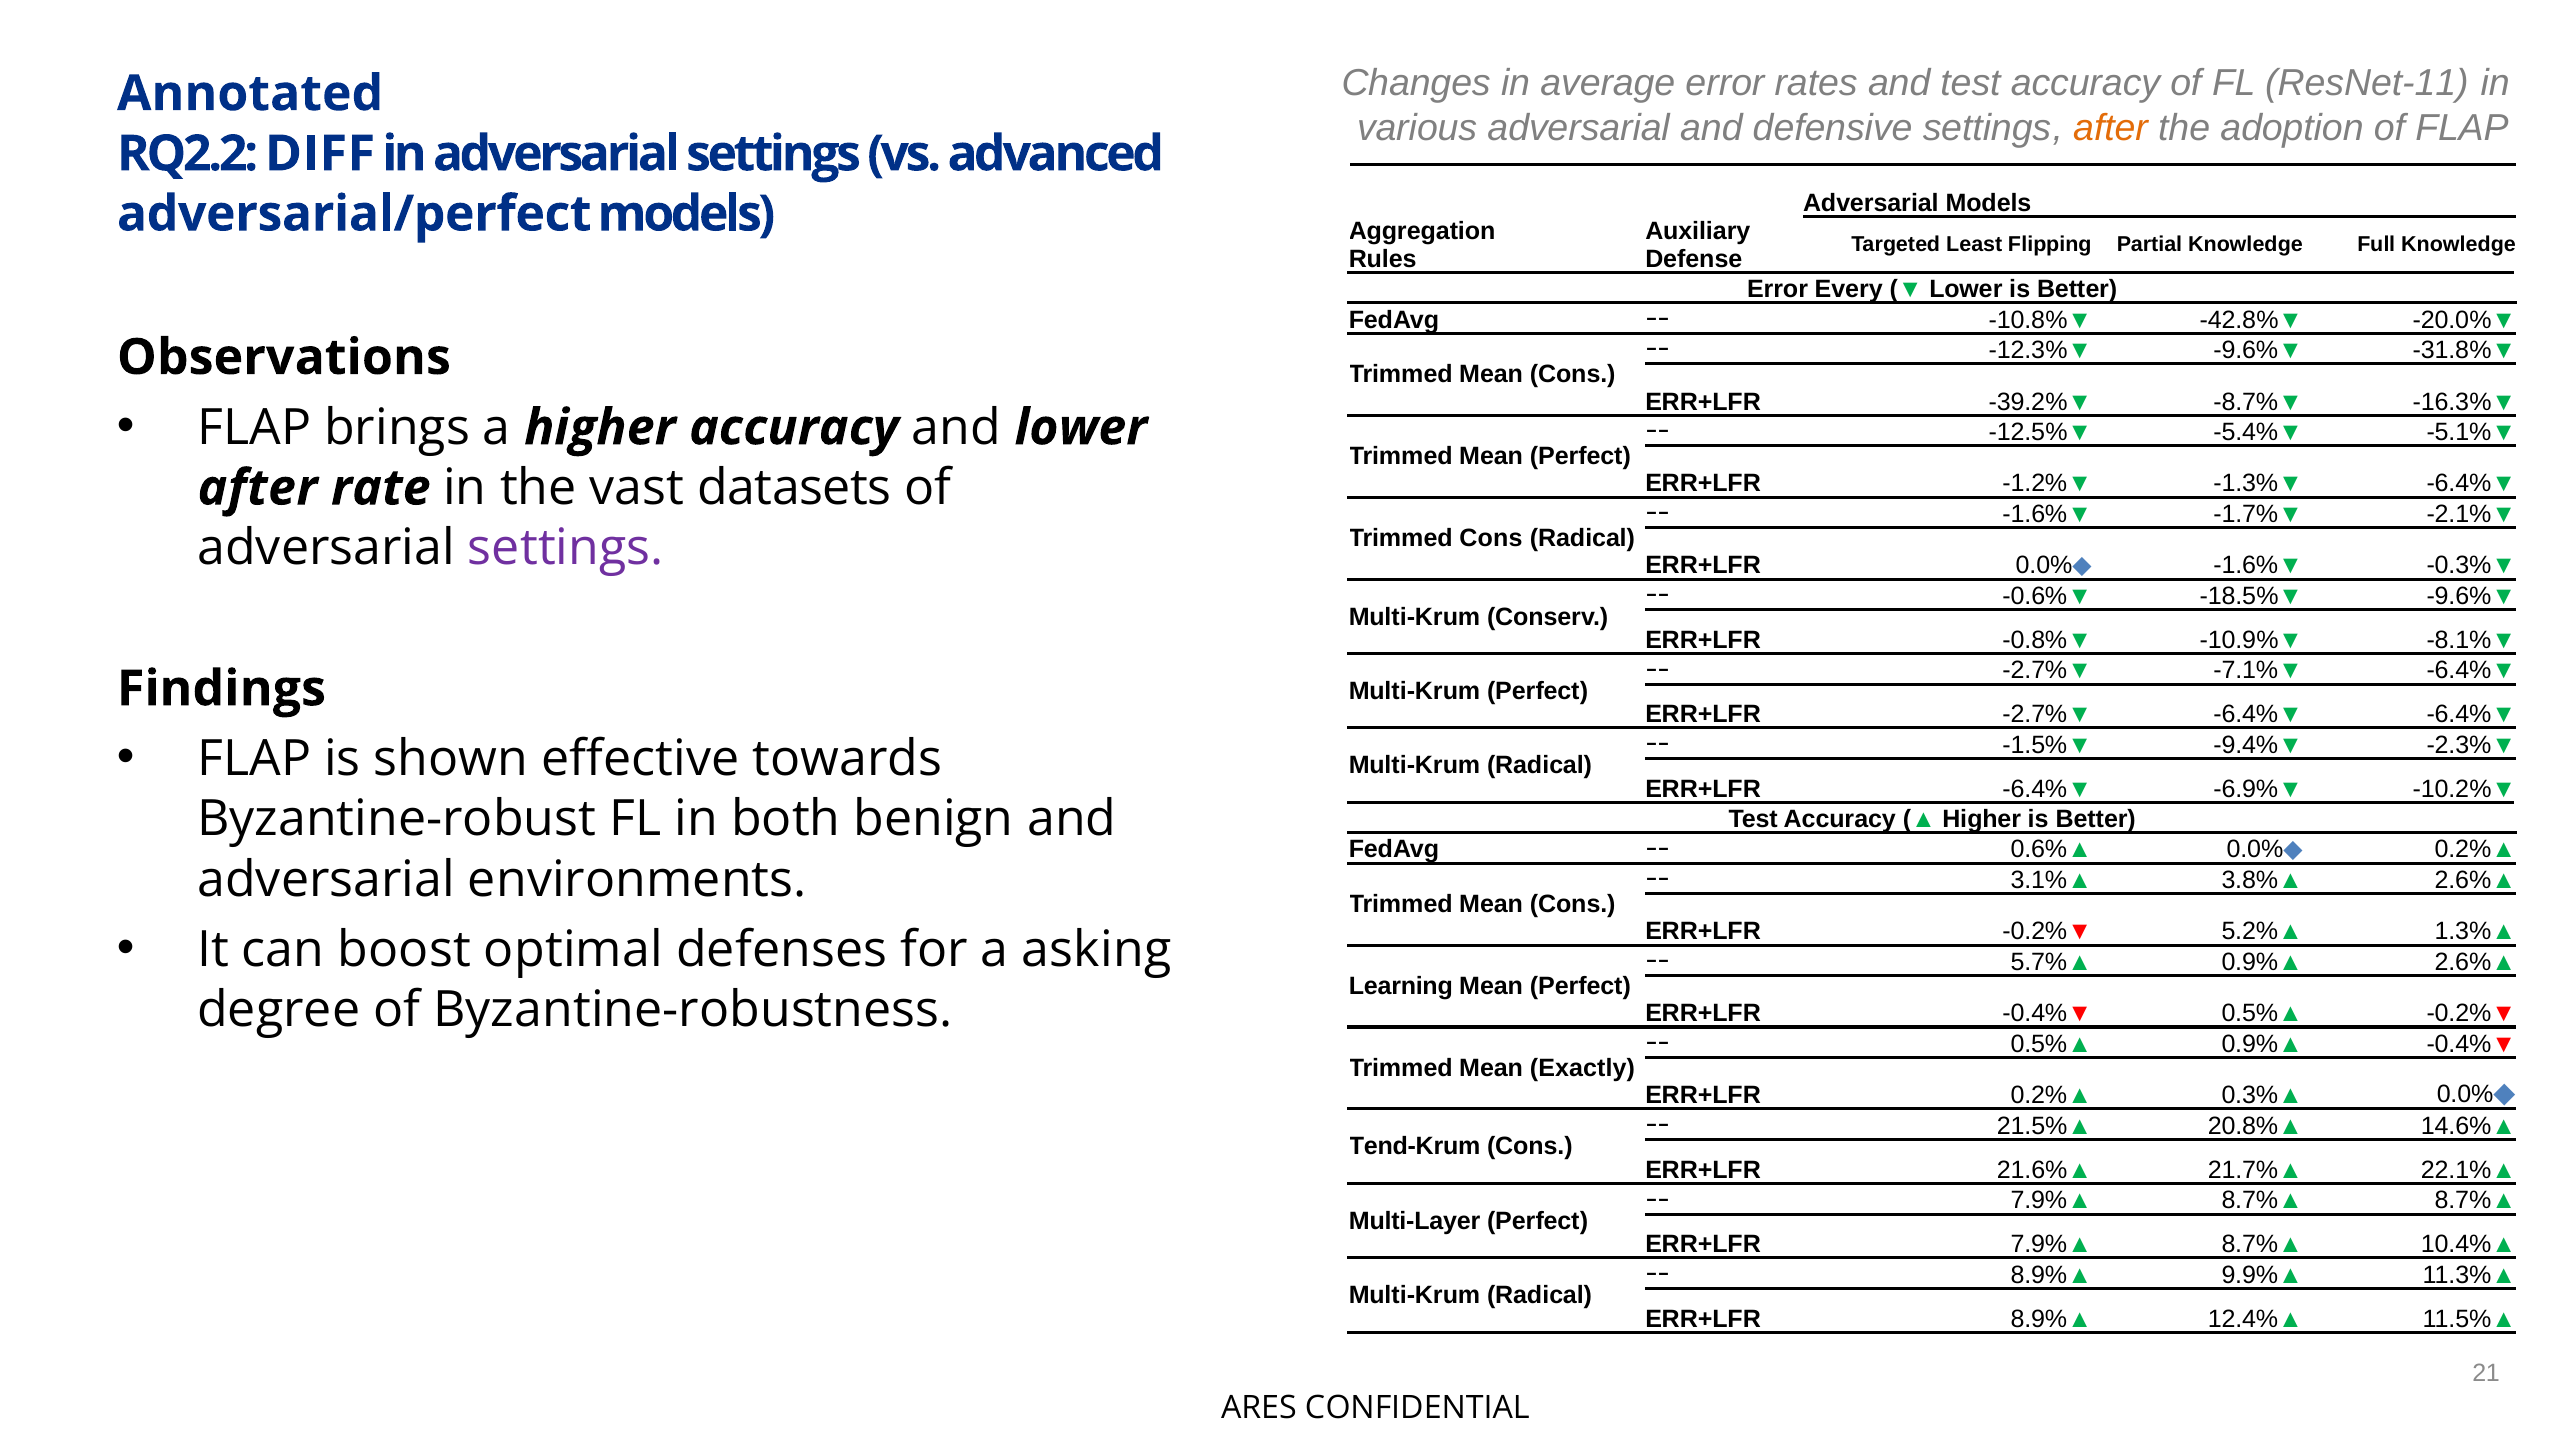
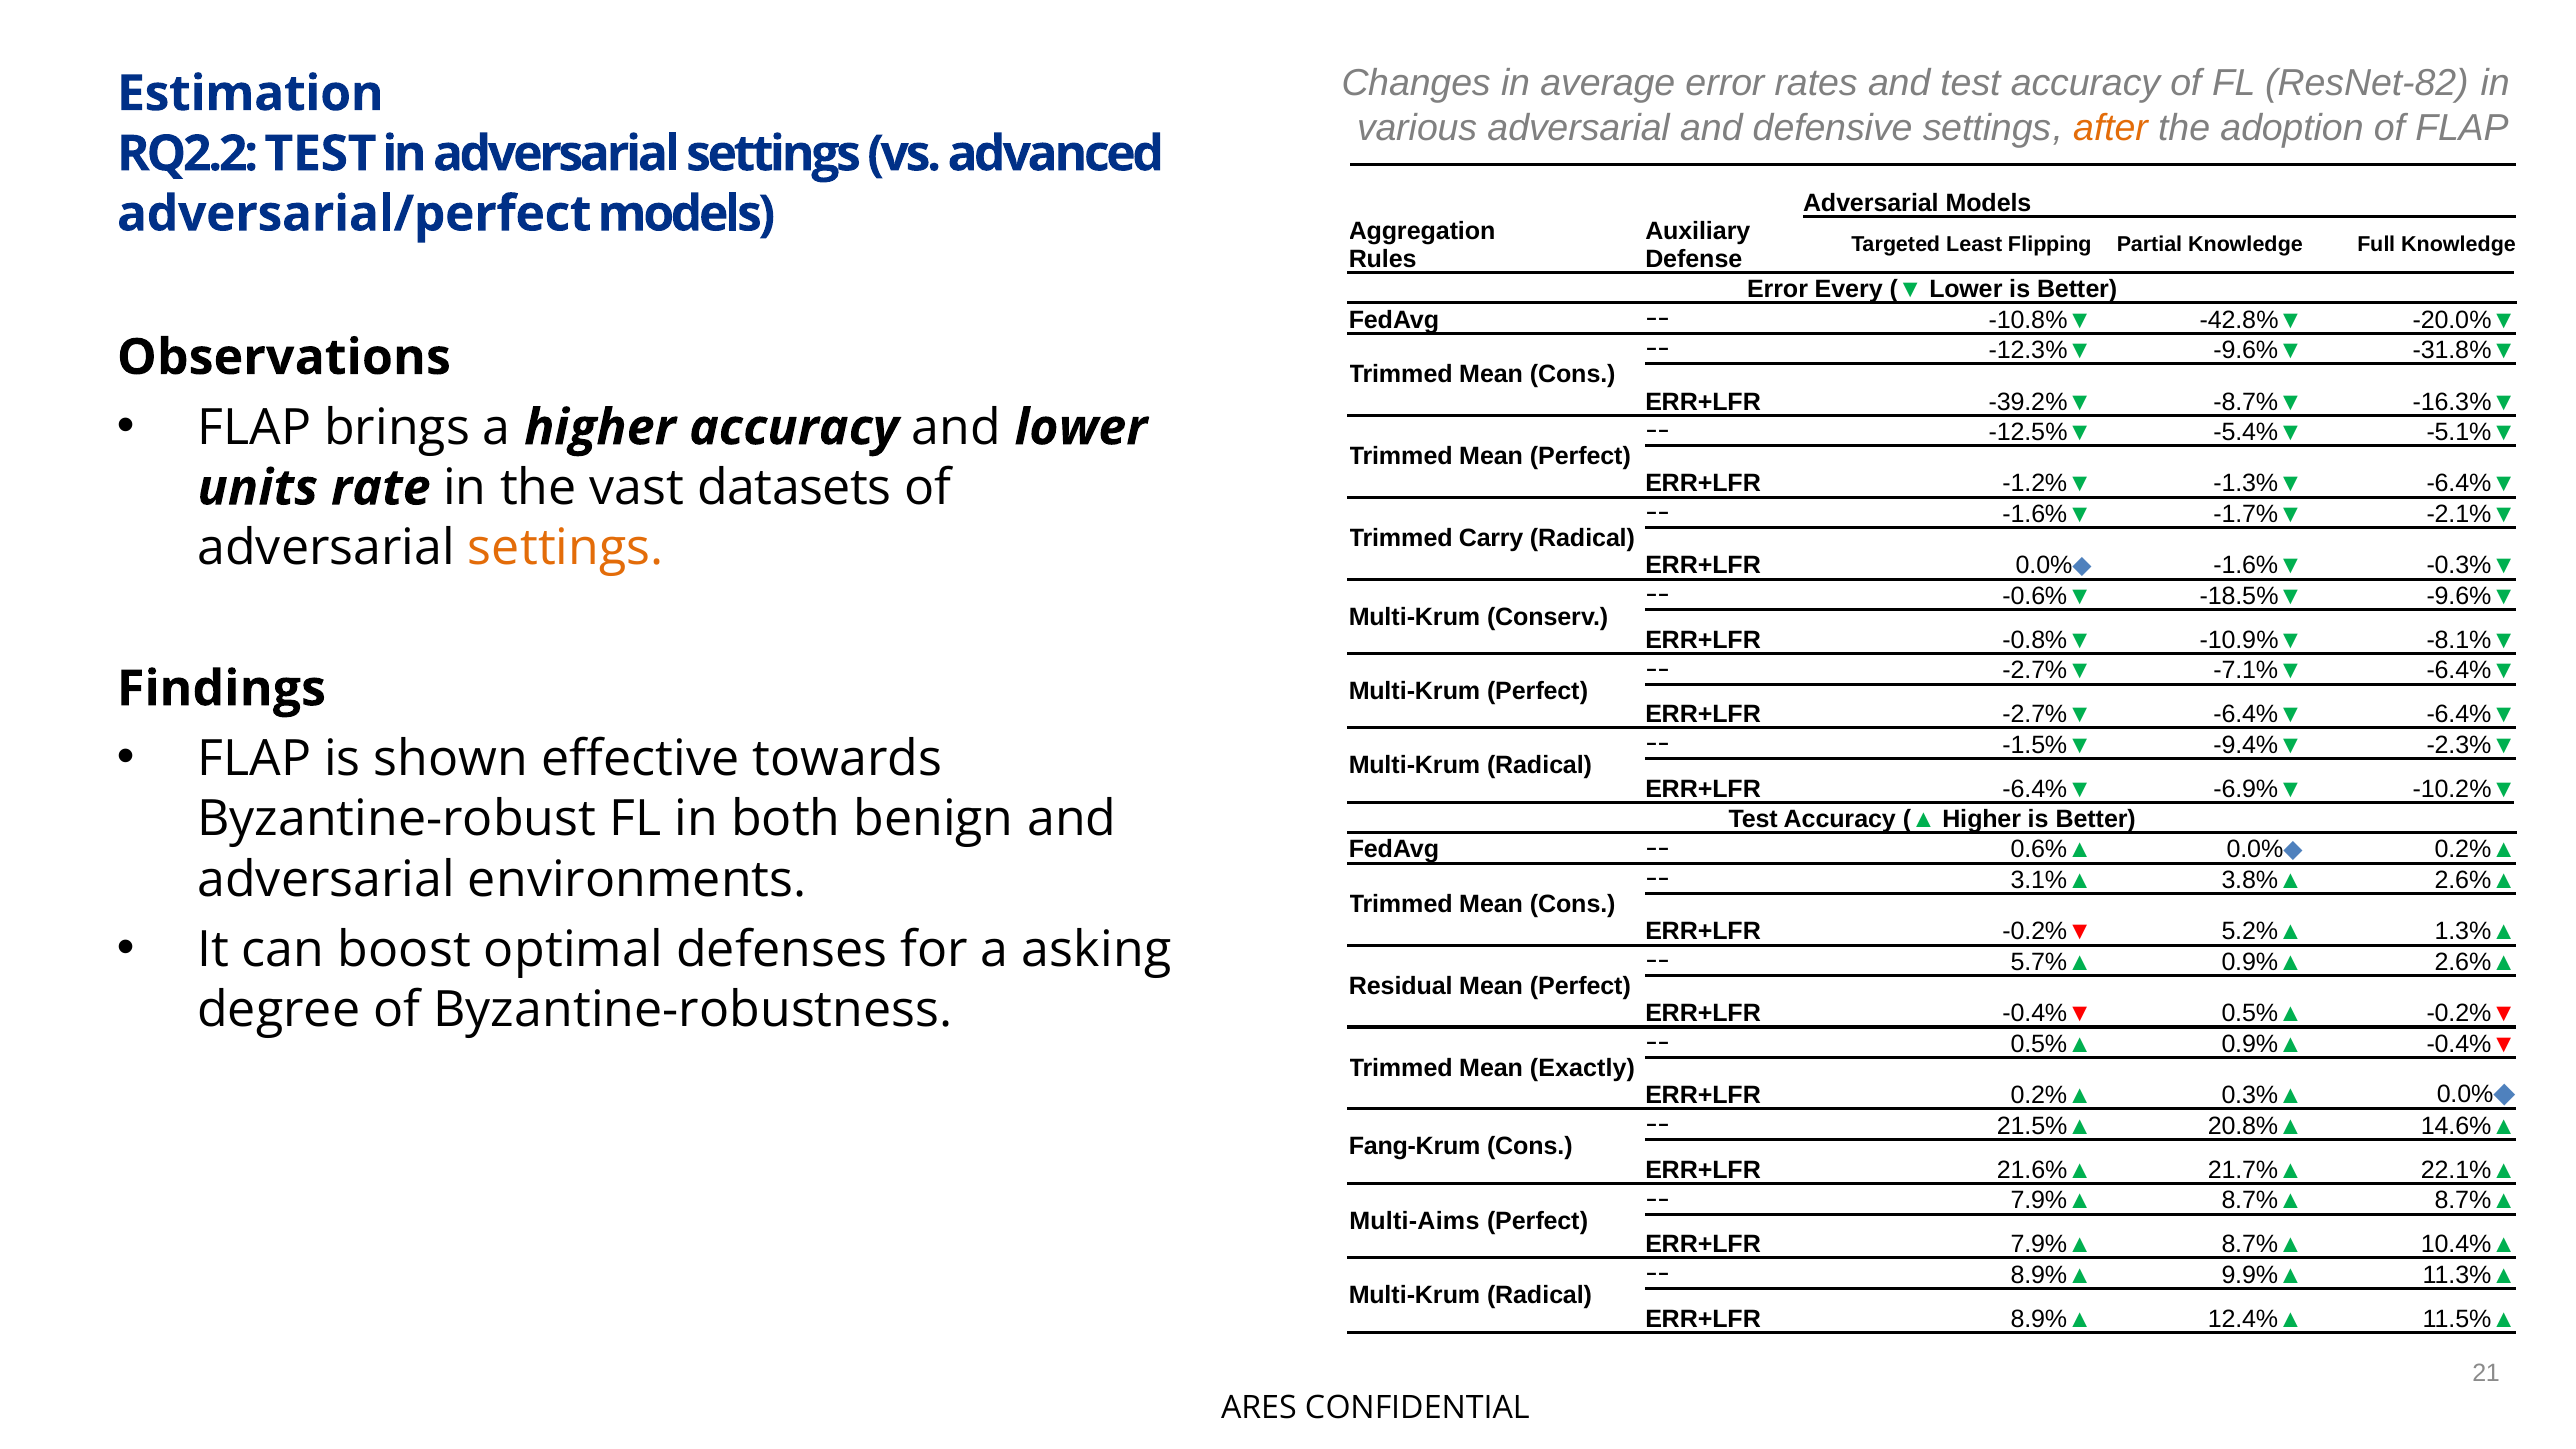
ResNet-11: ResNet-11 -> ResNet-82
Annotated: Annotated -> Estimation
RQ2.2 DIFF: DIFF -> TEST
after at (258, 488): after -> units
Trimmed Cons: Cons -> Carry
settings at (566, 548) colour: purple -> orange
Learning: Learning -> Residual
Tend-Krum: Tend-Krum -> Fang-Krum
Multi-Layer: Multi-Layer -> Multi-Aims
